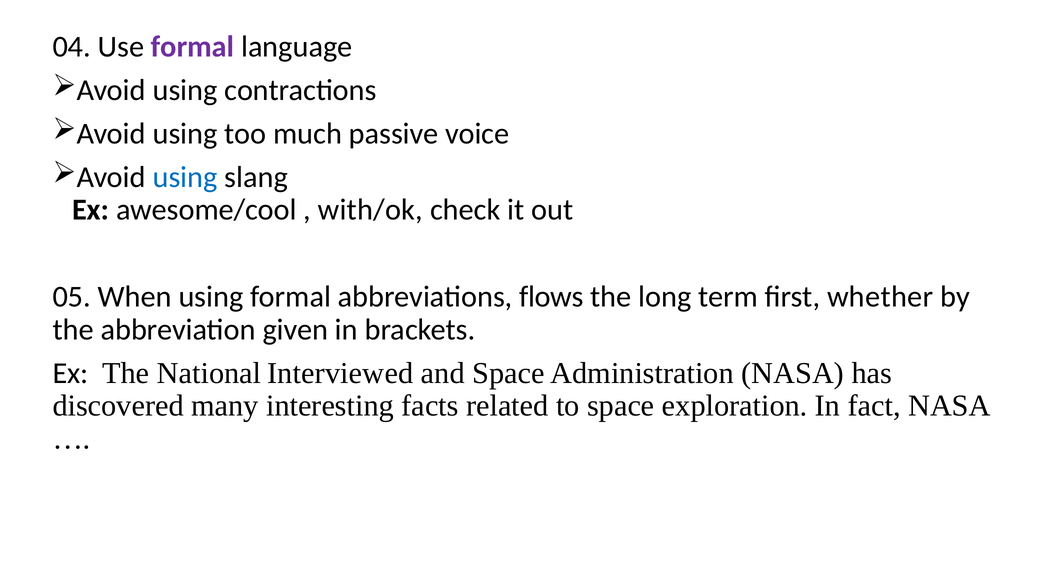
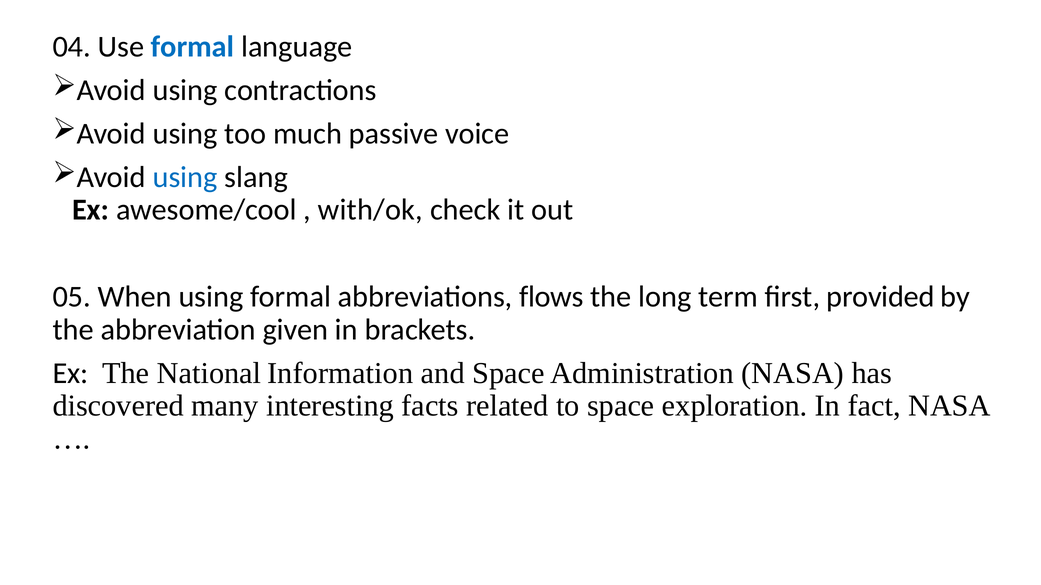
formal at (193, 47) colour: purple -> blue
whether: whether -> provided
Interviewed: Interviewed -> Information
